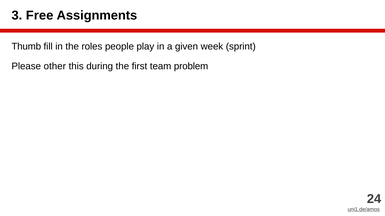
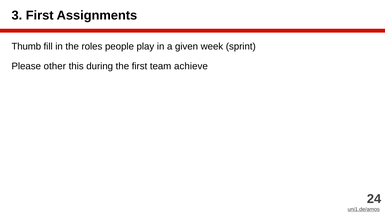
3 Free: Free -> First
problem: problem -> achieve
